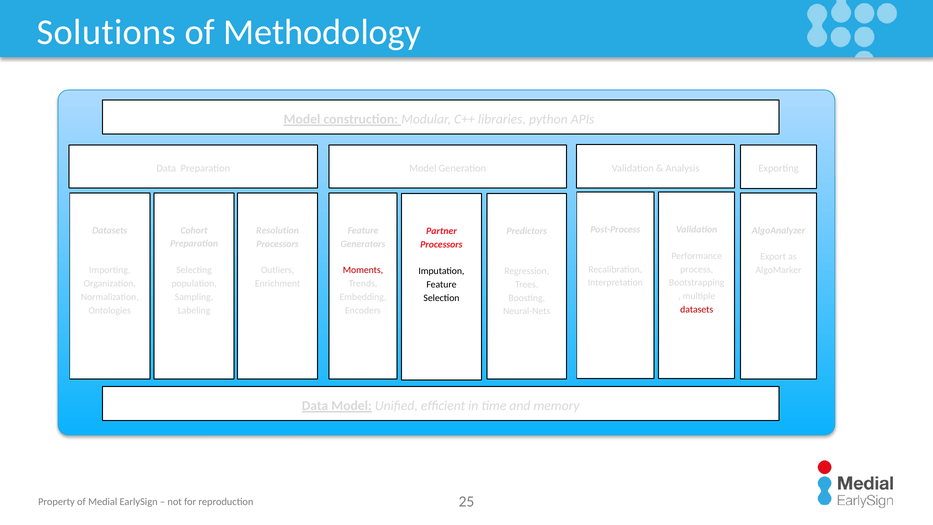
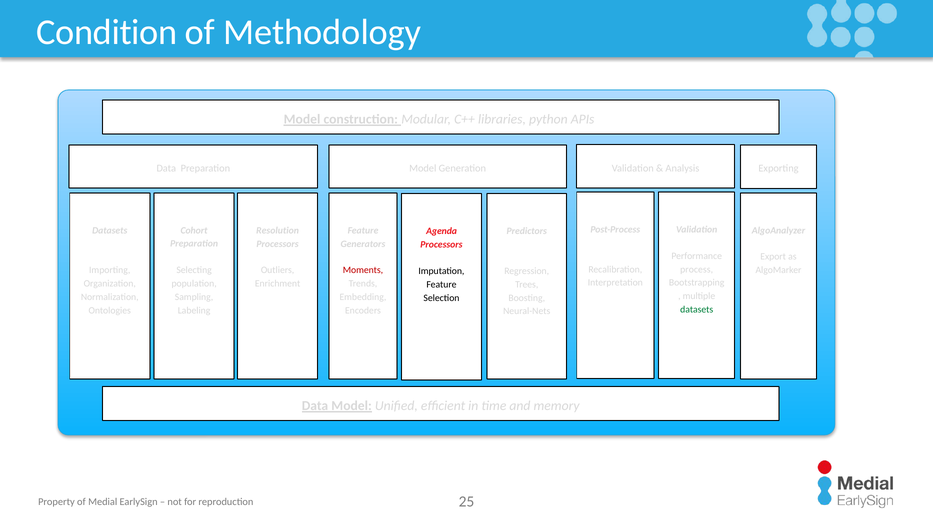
Solutions: Solutions -> Condition
Partner: Partner -> Agenda
datasets at (697, 309) colour: red -> green
